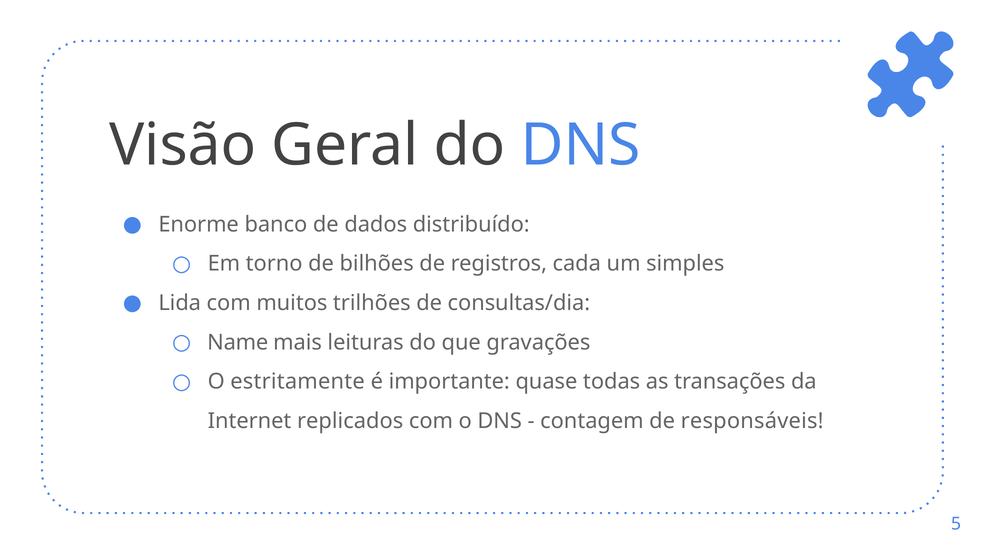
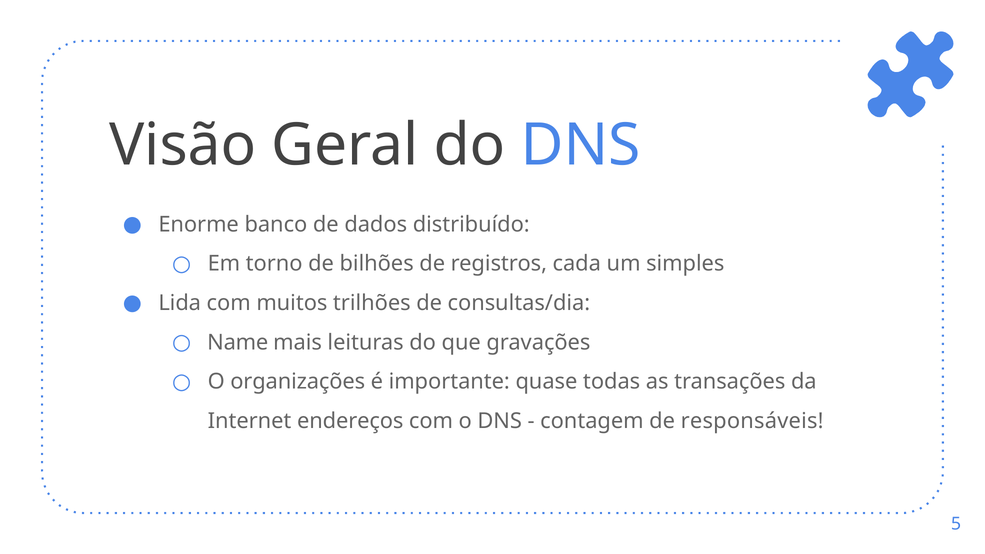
estritamente: estritamente -> organizações
replicados: replicados -> endereços
